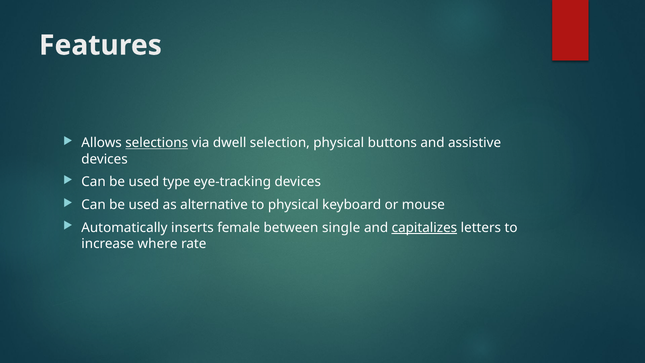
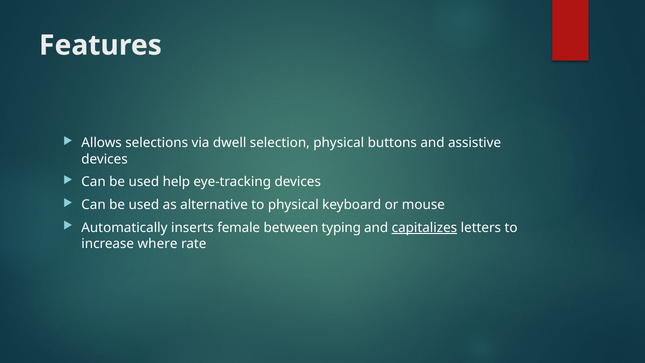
selections underline: present -> none
type: type -> help
single: single -> typing
